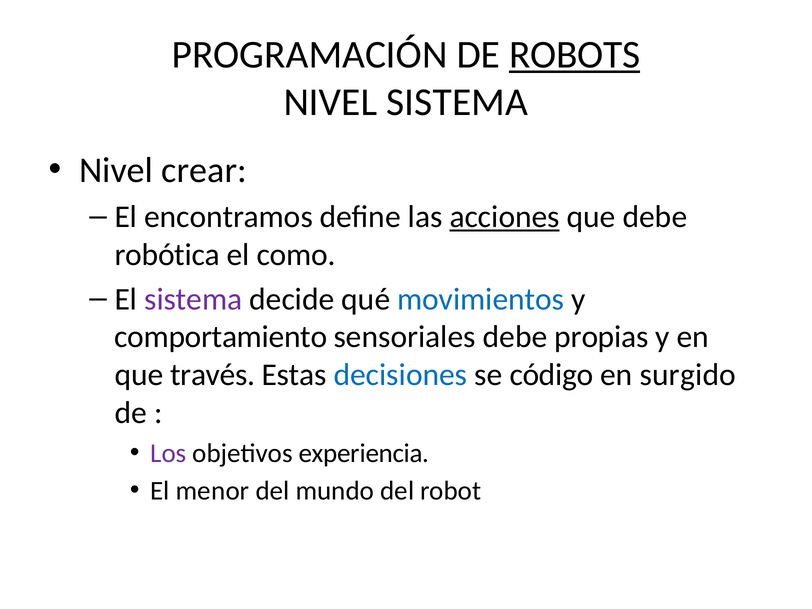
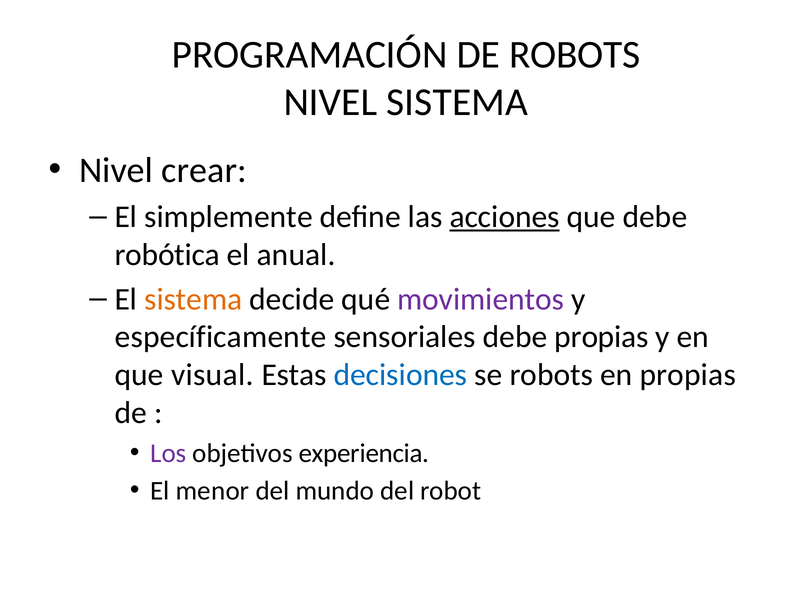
ROBOTS at (575, 55) underline: present -> none
encontramos: encontramos -> simplemente
como: como -> anual
sistema at (193, 299) colour: purple -> orange
movimientos colour: blue -> purple
comportamiento: comportamiento -> específicamente
través: través -> visual
se código: código -> robots
en surgido: surgido -> propias
